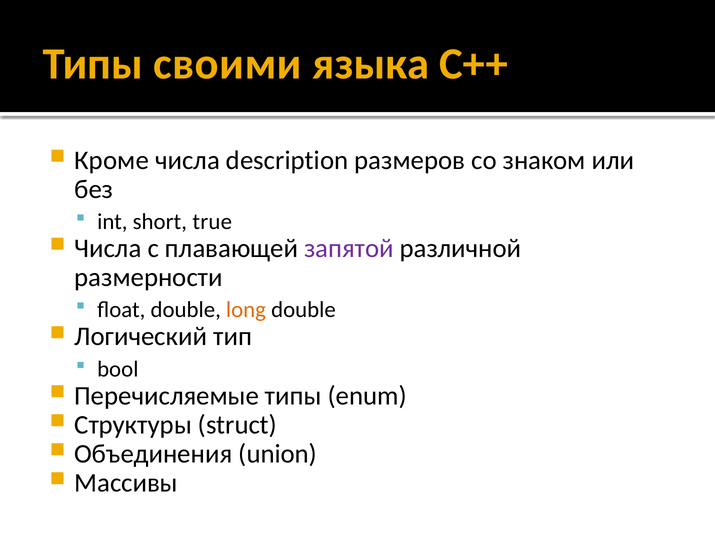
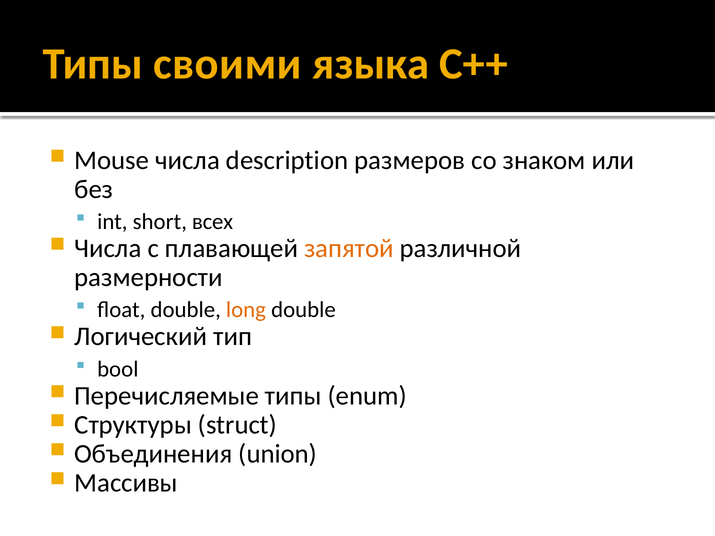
Кроме: Кроме -> Mouse
true: true -> всех
запятой colour: purple -> orange
